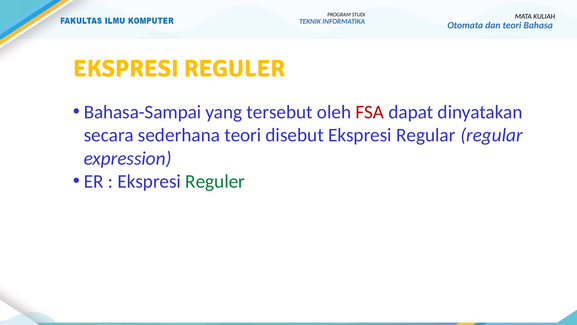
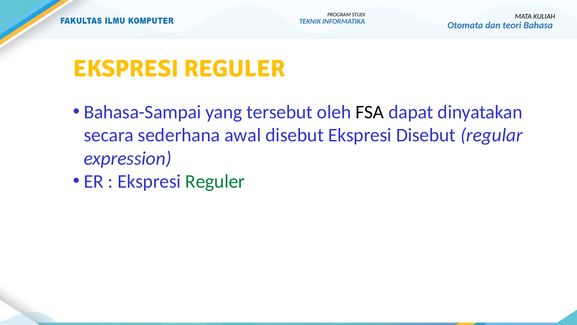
FSA colour: red -> black
sederhana teori: teori -> awal
Ekspresi Regular: Regular -> Disebut
